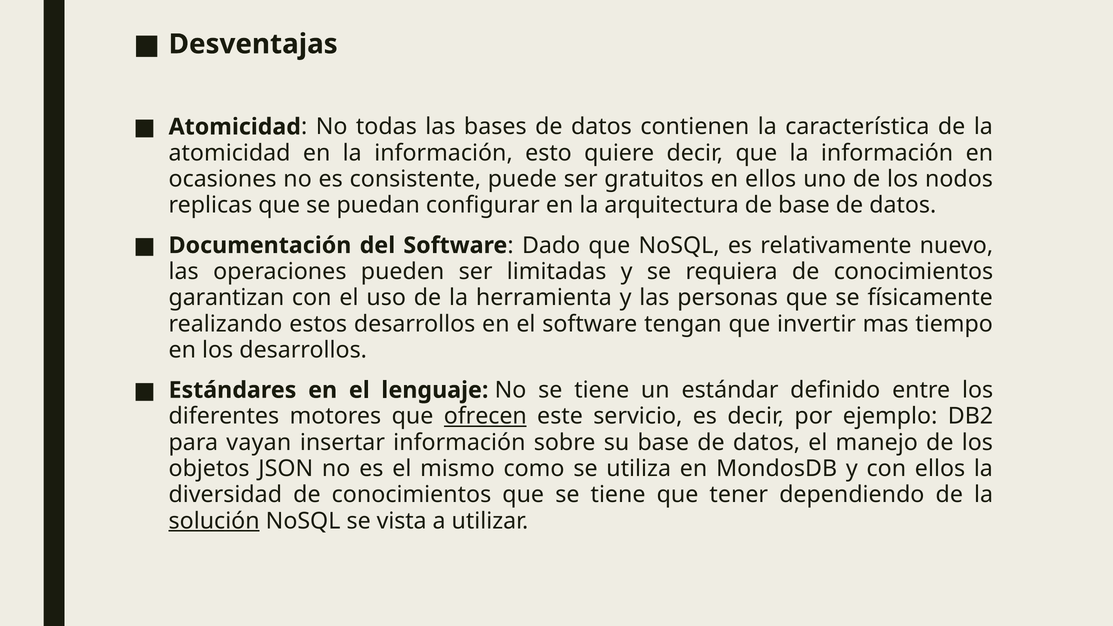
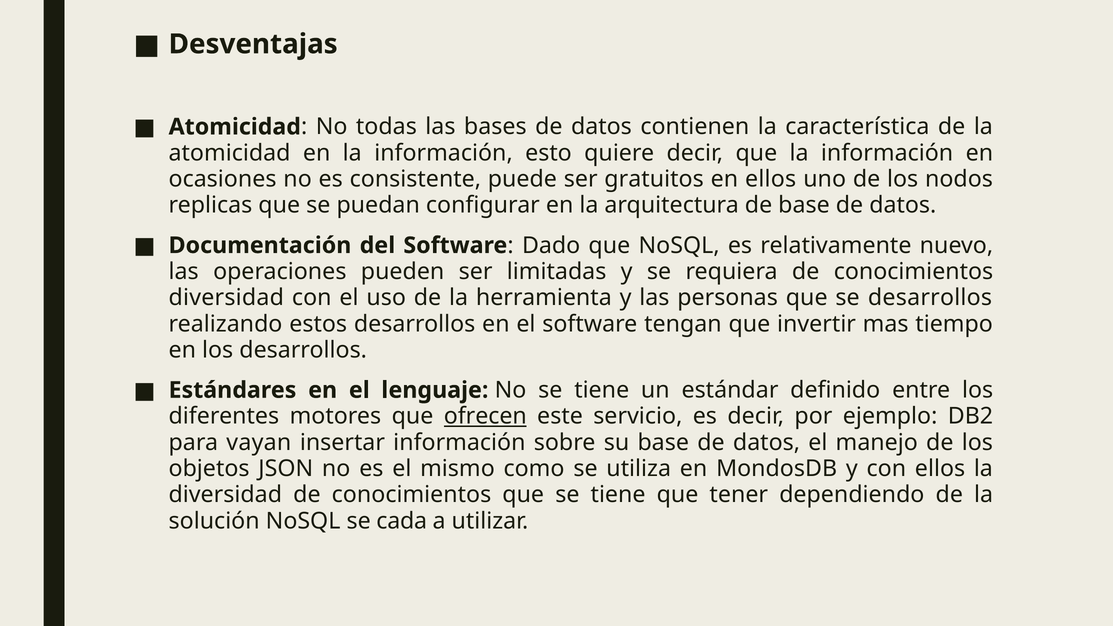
garantizan at (226, 298): garantizan -> diversidad
se físicamente: físicamente -> desarrollos
solución underline: present -> none
vista: vista -> cada
